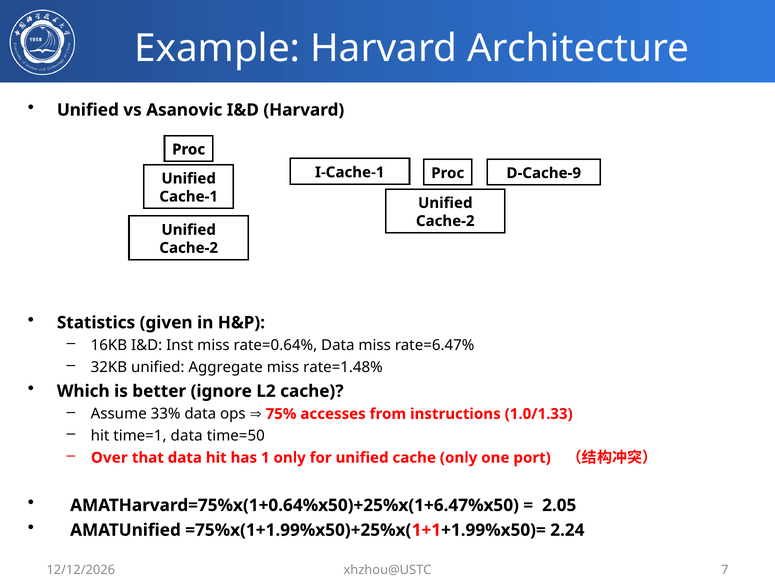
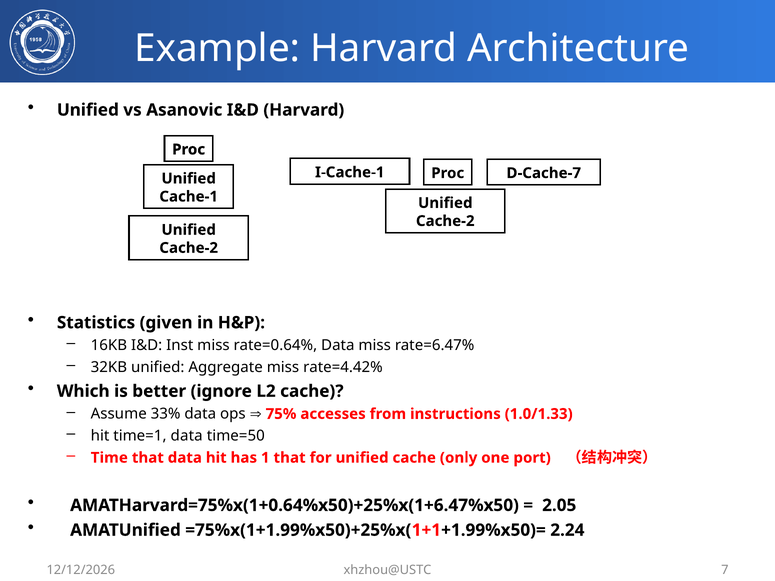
D-Cache-9: D-Cache-9 -> D-Cache-7
rate=1.48%: rate=1.48% -> rate=4.42%
Over: Over -> Time
1 only: only -> that
